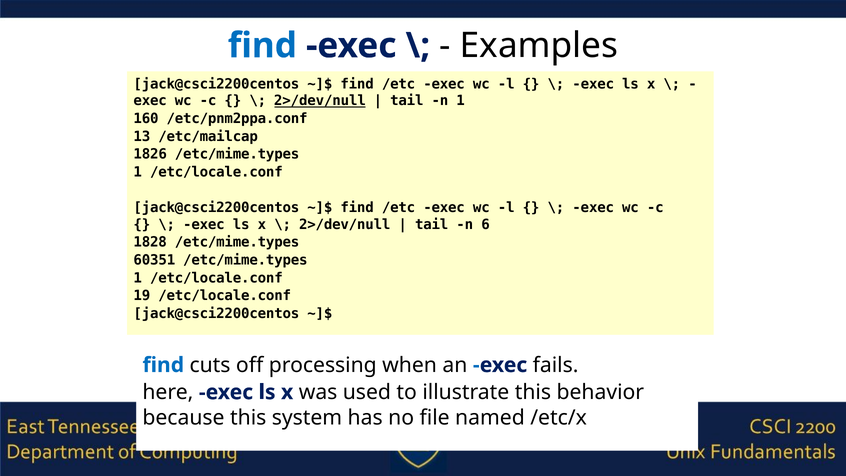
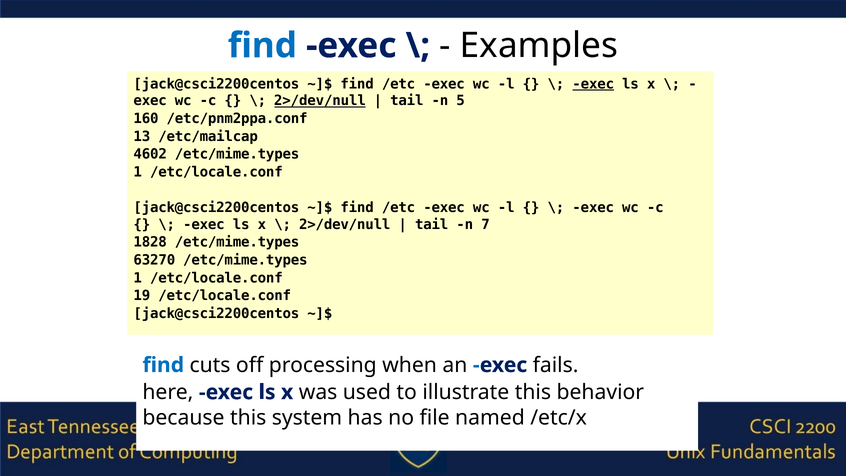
exec at (593, 84) underline: none -> present
n 1: 1 -> 5
1826: 1826 -> 4602
6: 6 -> 7
60351: 60351 -> 63270
